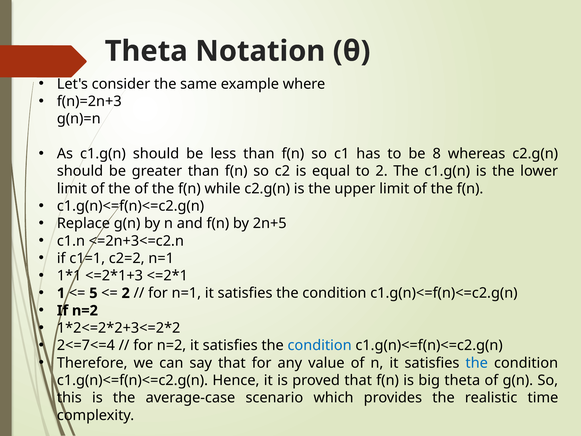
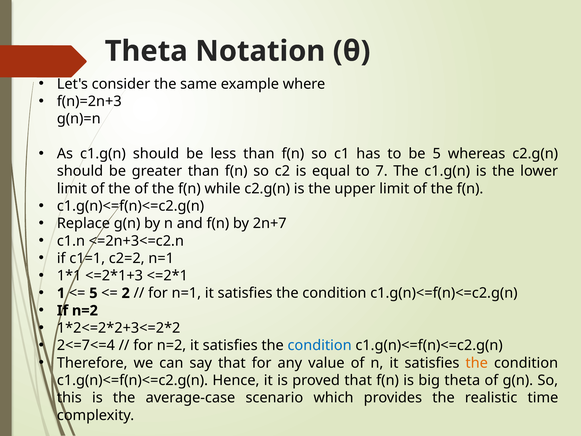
be 8: 8 -> 5
to 2: 2 -> 7
2n+5: 2n+5 -> 2n+7
the at (477, 363) colour: blue -> orange
